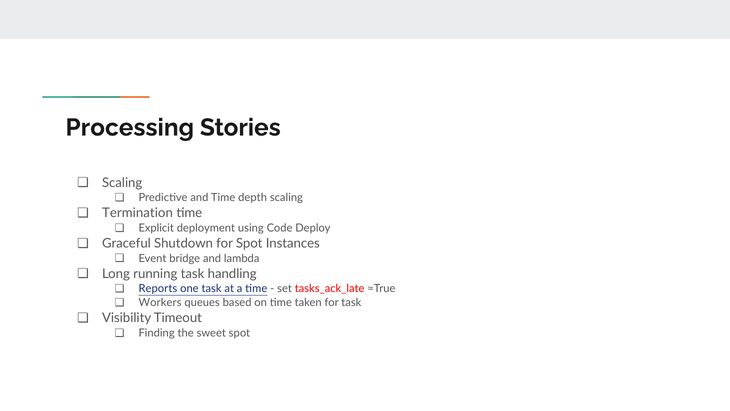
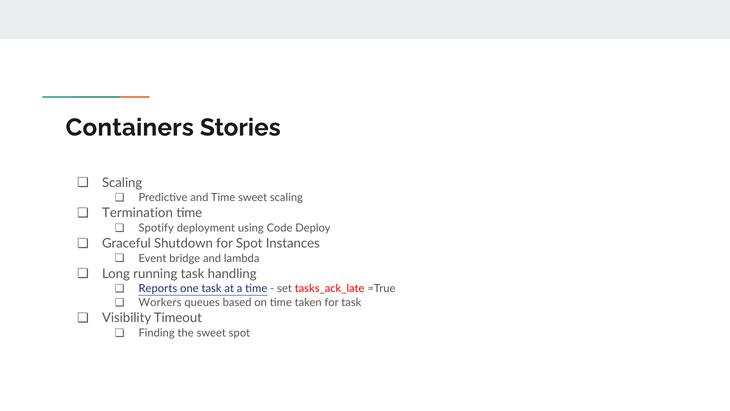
Processing: Processing -> Containers
Time depth: depth -> sweet
Explicit: Explicit -> Spotify
